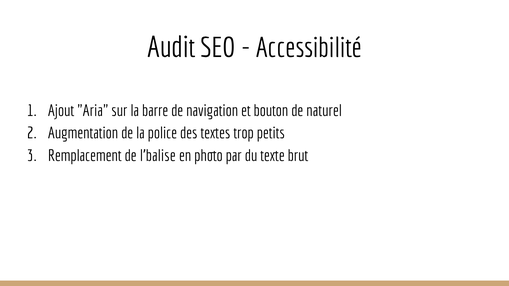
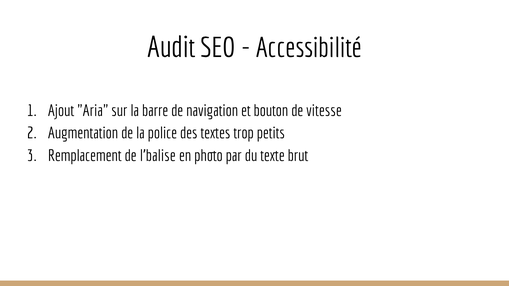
naturel: naturel -> vitesse
